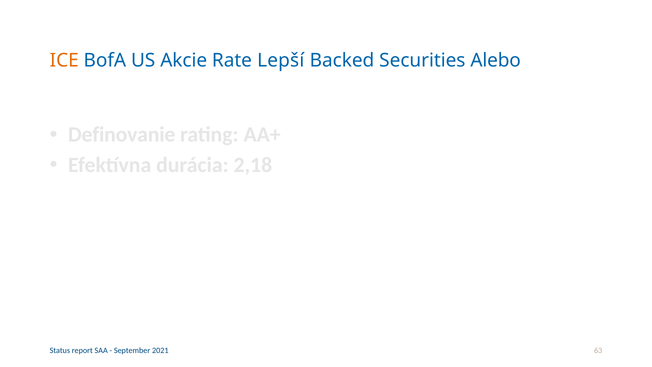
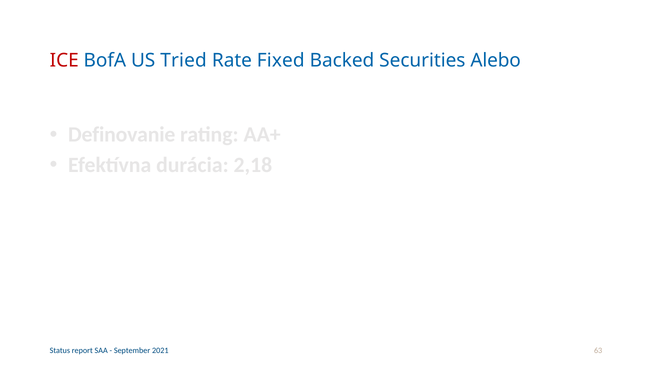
ICE colour: orange -> red
Akcie: Akcie -> Tried
Lepší: Lepší -> Fixed
